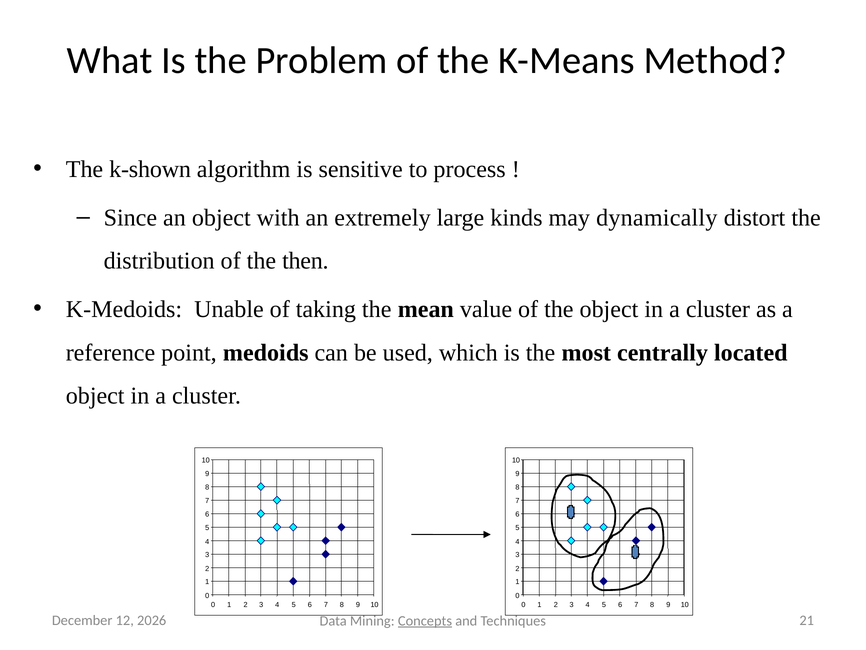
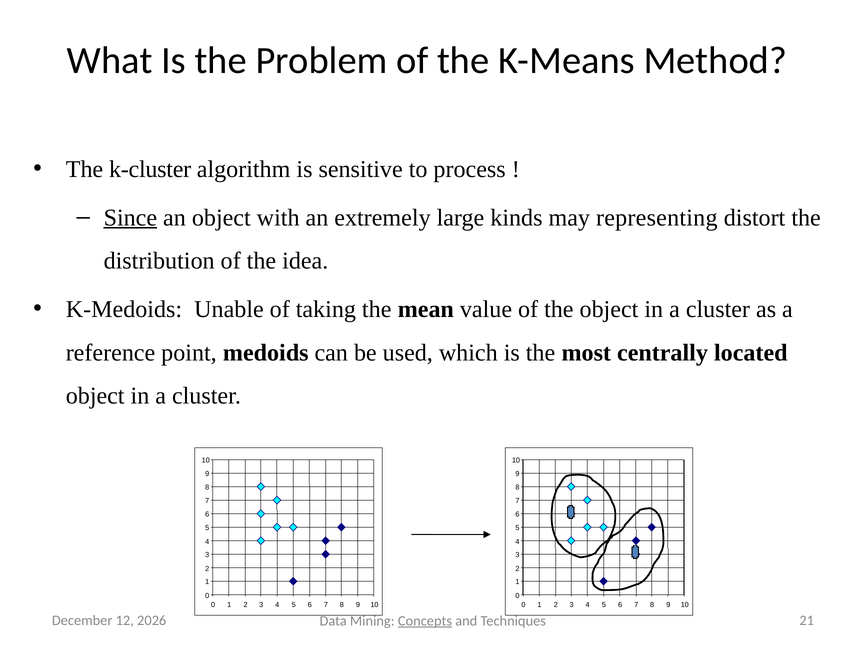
k-shown: k-shown -> k-cluster
Since underline: none -> present
dynamically: dynamically -> representing
then: then -> idea
